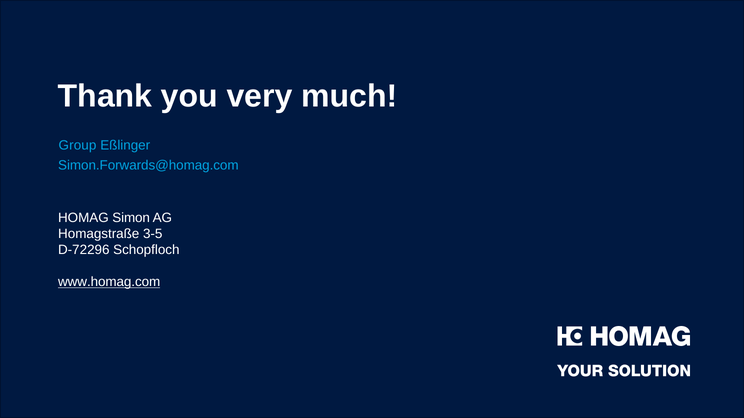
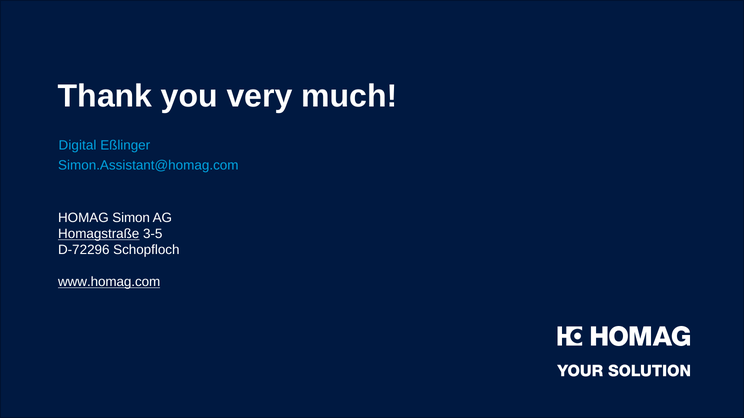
Group: Group -> Digital
Simon.Forwards@homag.com: Simon.Forwards@homag.com -> Simon.Assistant@homag.com
Homagstraße underline: none -> present
